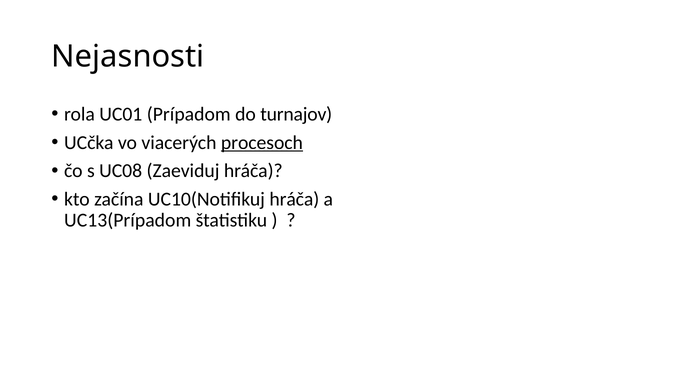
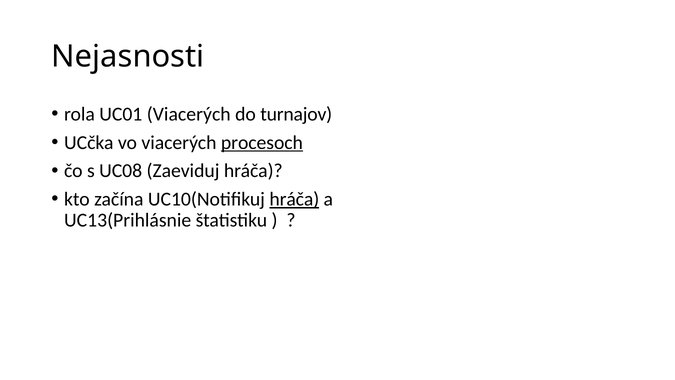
UC01 Prípadom: Prípadom -> Viacerých
hráča at (294, 199) underline: none -> present
UC13(Prípadom: UC13(Prípadom -> UC13(Prihlásnie
